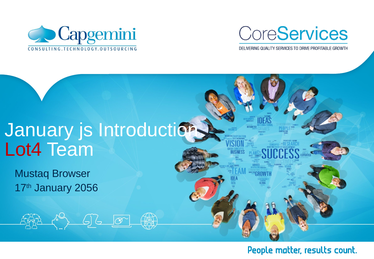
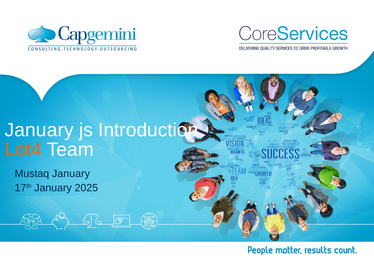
Lot4 colour: red -> orange
Mustaq Browser: Browser -> January
2056: 2056 -> 2025
